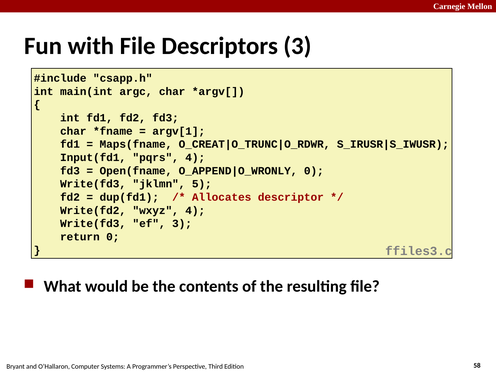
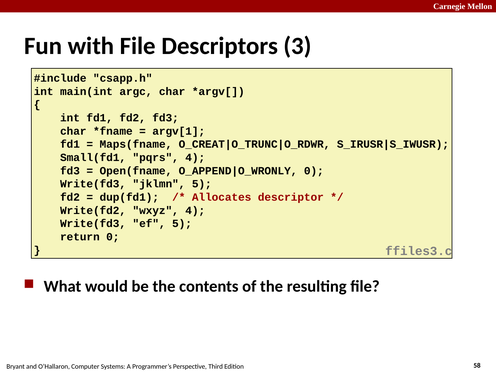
Input(fd1: Input(fd1 -> Small(fd1
ef 3: 3 -> 5
